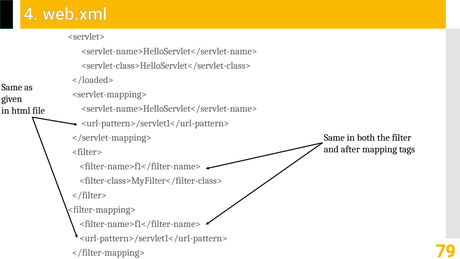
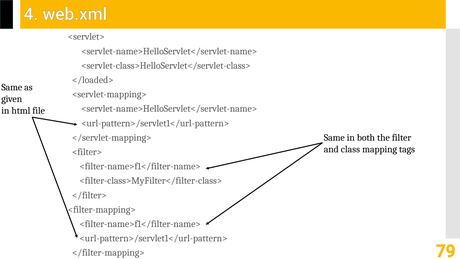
after: after -> class
